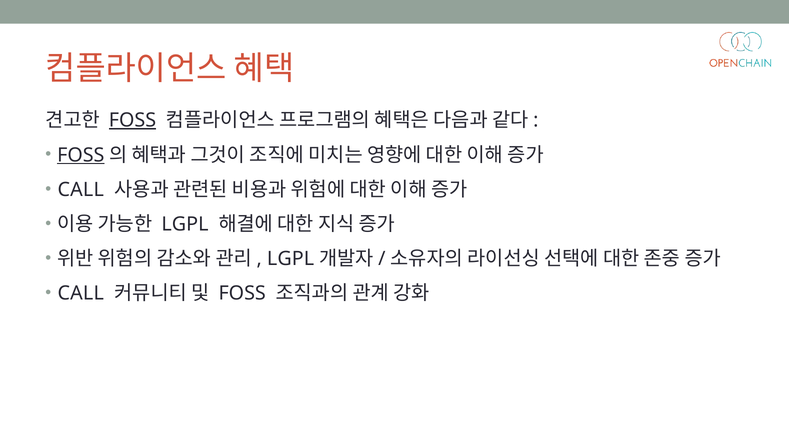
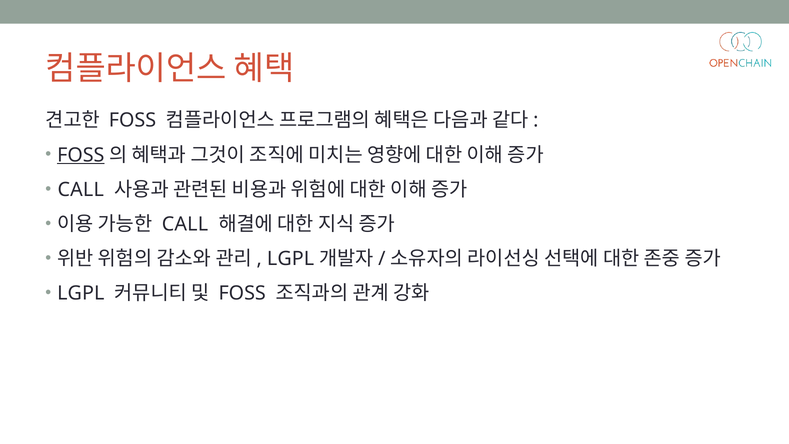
FOSS at (132, 120) underline: present -> none
LGPL at (185, 224): LGPL -> CALL
CALL at (81, 293): CALL -> LGPL
